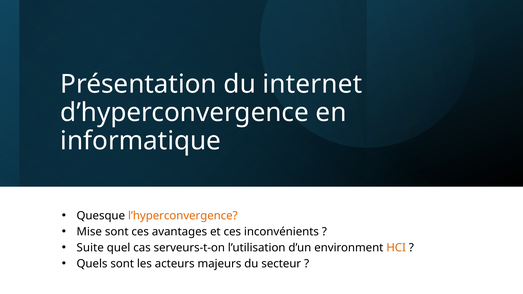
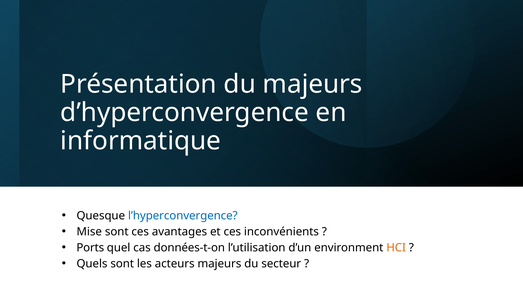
du internet: internet -> majeurs
l’hyperconvergence colour: orange -> blue
Suite: Suite -> Ports
serveurs-t-on: serveurs-t-on -> données-t-on
